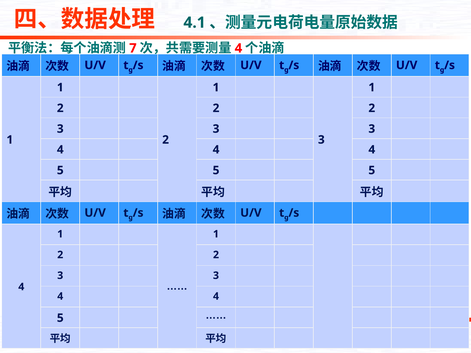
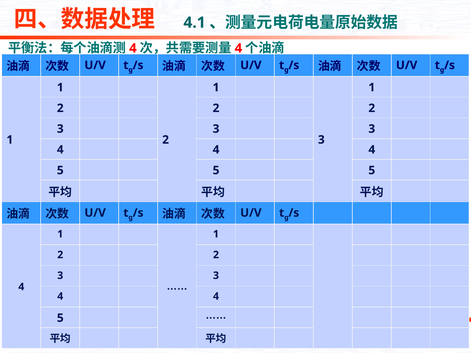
7 at (133, 48): 7 -> 4
